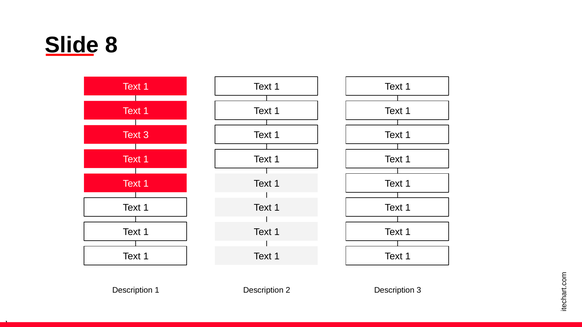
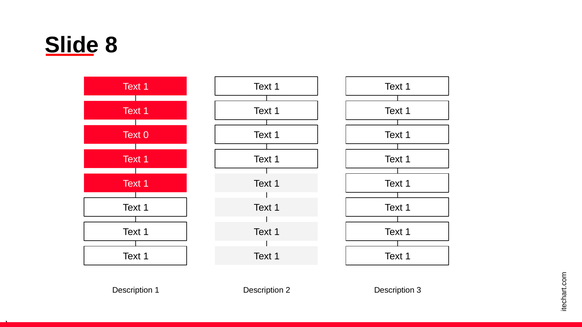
Text 3: 3 -> 0
